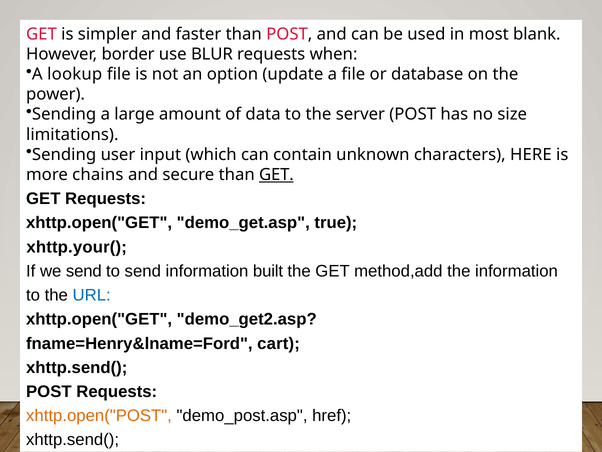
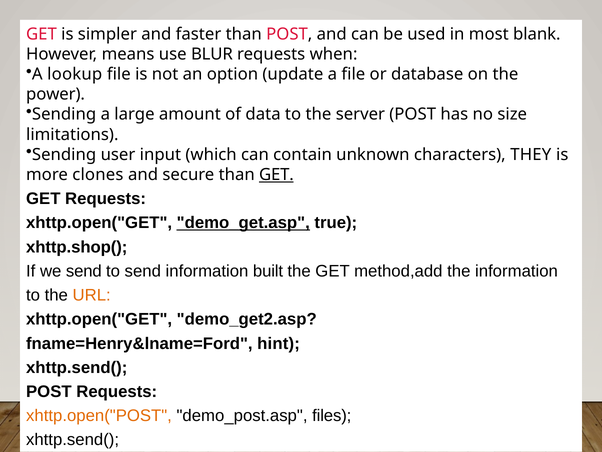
border: border -> means
HERE: HERE -> THEY
chains: chains -> clones
demo_get.asp underline: none -> present
xhttp.your(: xhttp.your( -> xhttp.shop(
URL colour: blue -> orange
cart: cart -> hint
href: href -> files
